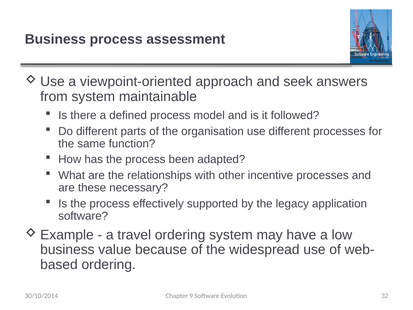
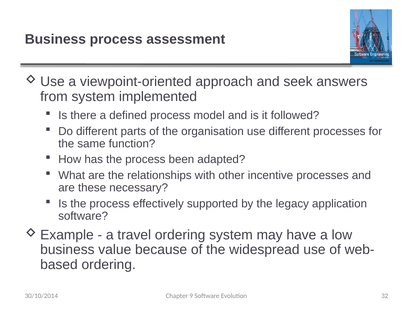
maintainable: maintainable -> implemented
